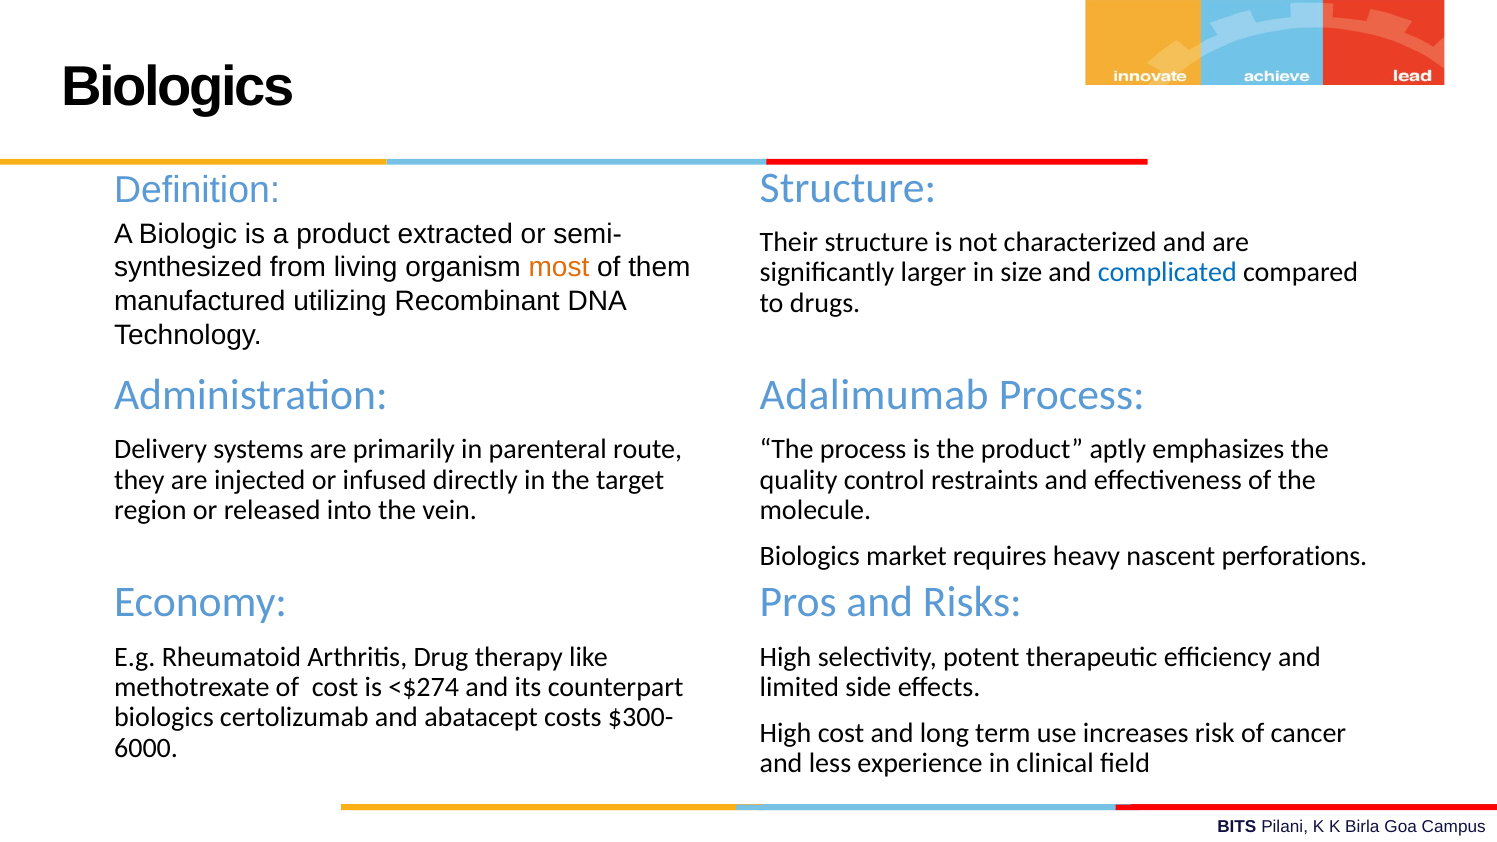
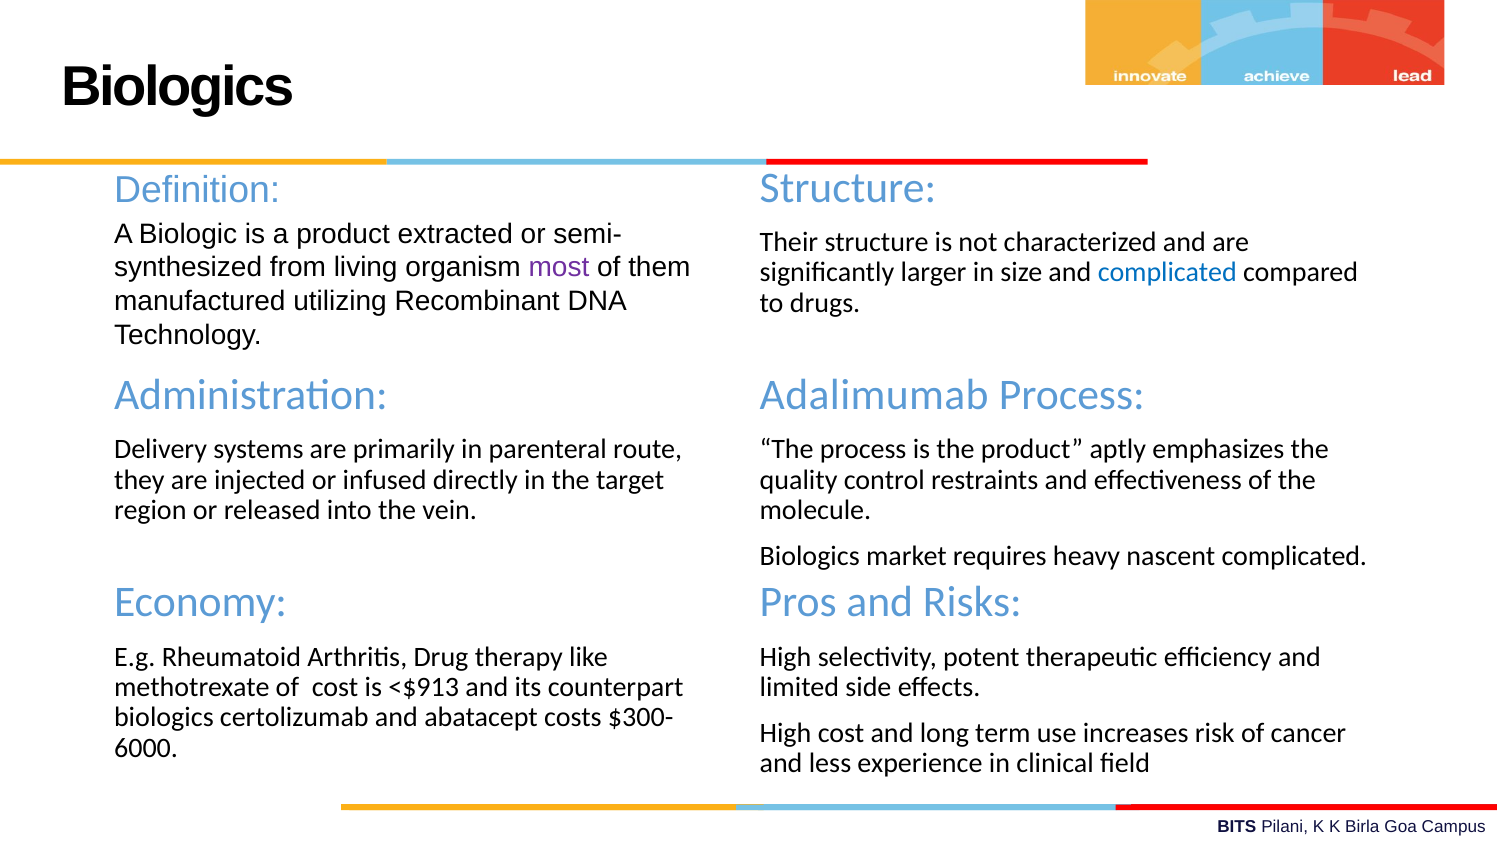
most colour: orange -> purple
nascent perforations: perforations -> complicated
<$274: <$274 -> <$913
